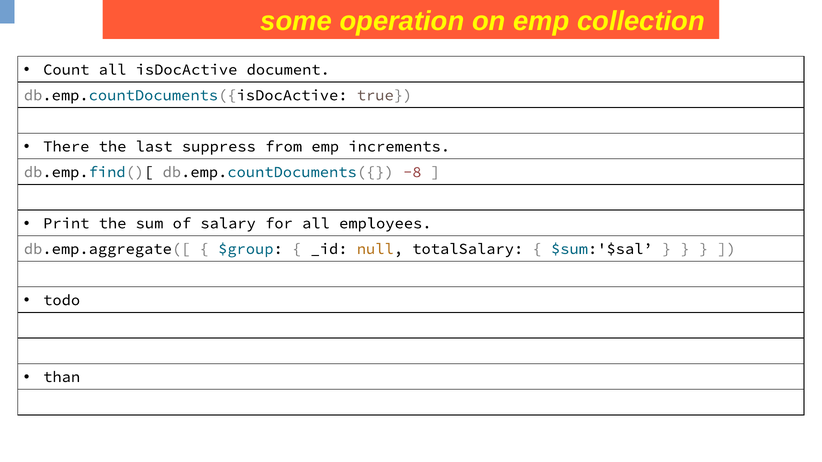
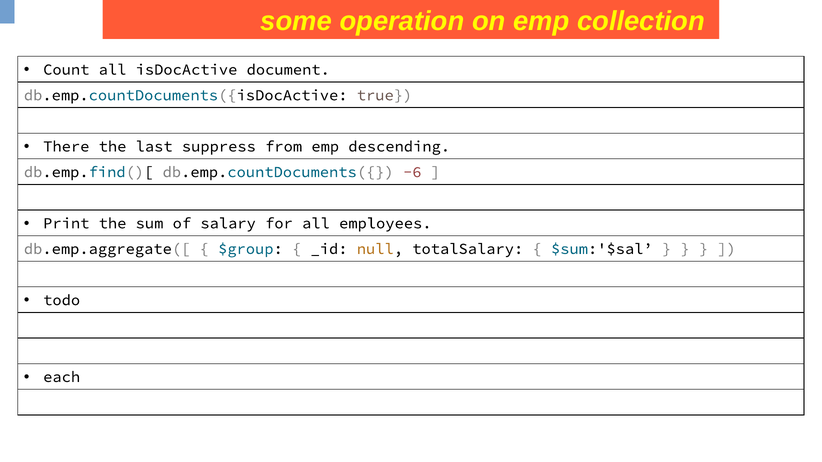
increments: increments -> descending
-8: -8 -> -6
than: than -> each
